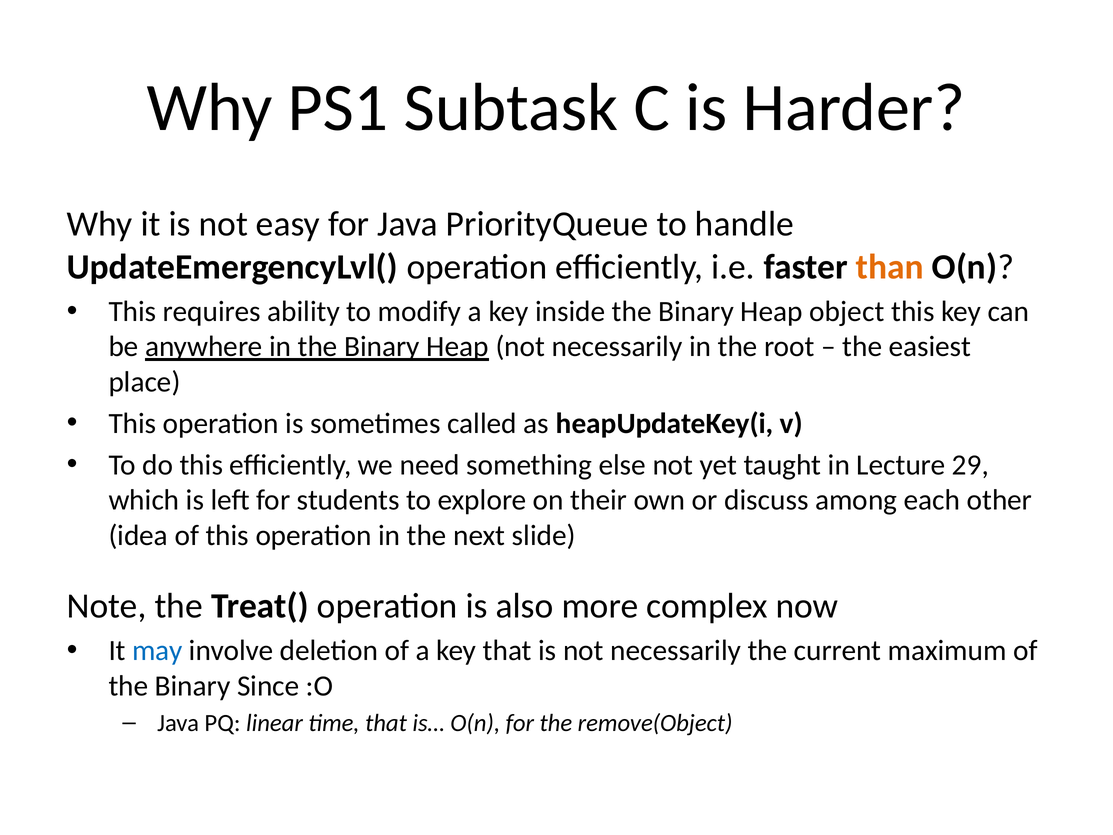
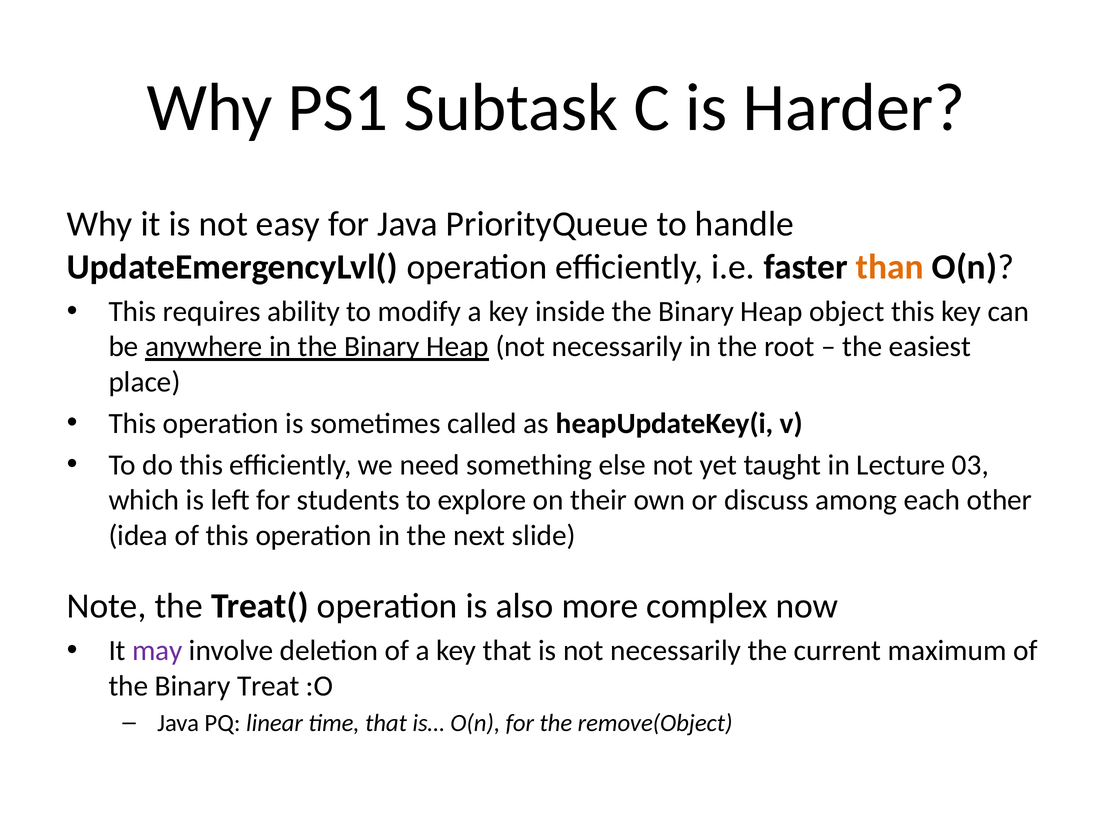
29: 29 -> 03
may colour: blue -> purple
Since: Since -> Treat
